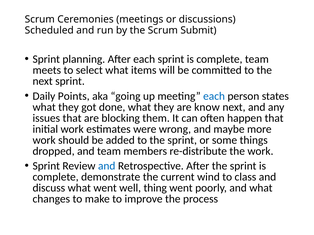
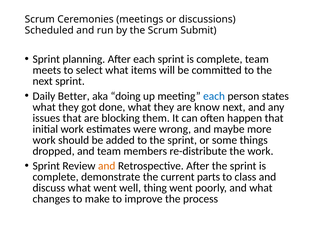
Points: Points -> Better
going: going -> doing
and at (107, 166) colour: blue -> orange
wind: wind -> parts
